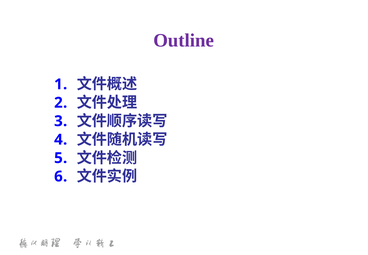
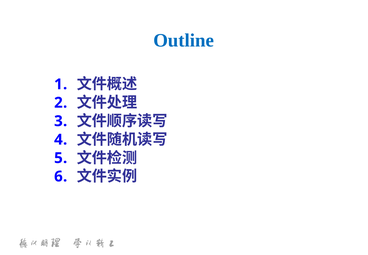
Outline colour: purple -> blue
